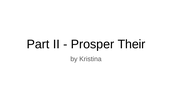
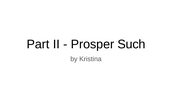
Their: Their -> Such
